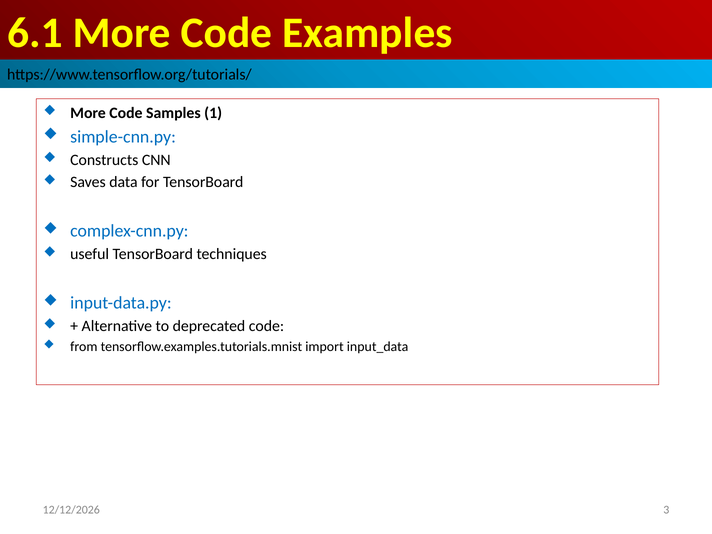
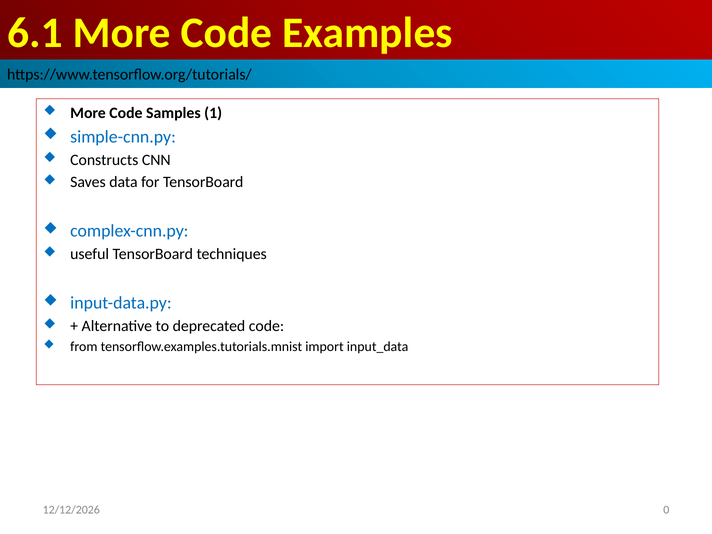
3: 3 -> 0
